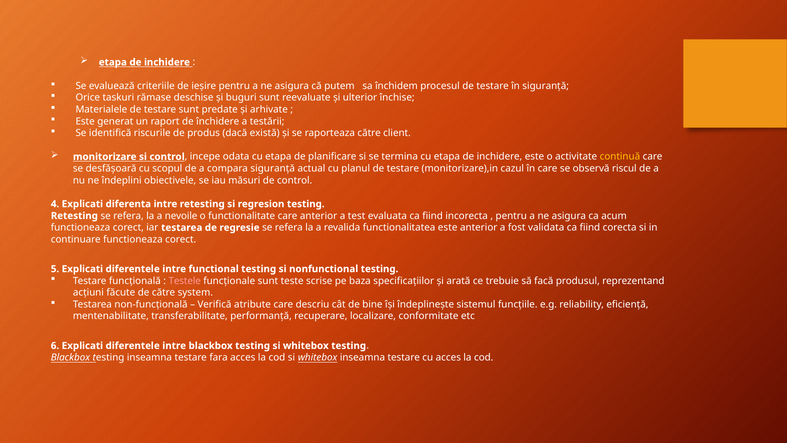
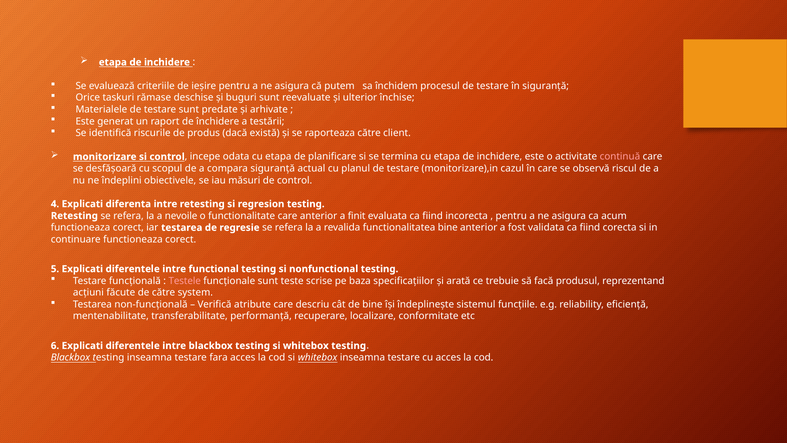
continuă colour: yellow -> pink
test: test -> finit
functionalitatea este: este -> bine
